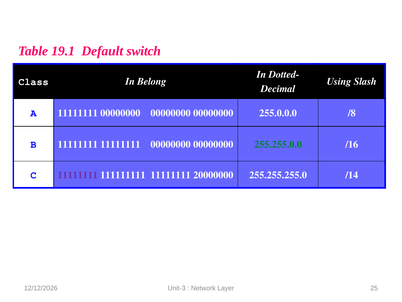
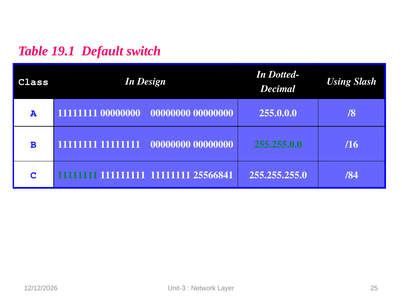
Belong: Belong -> Design
11111111 at (78, 175) colour: purple -> green
20000000: 20000000 -> 25566841
/14: /14 -> /84
